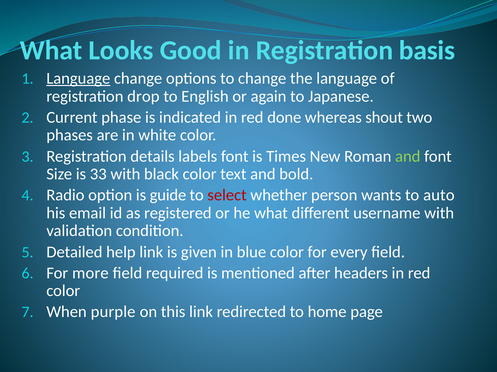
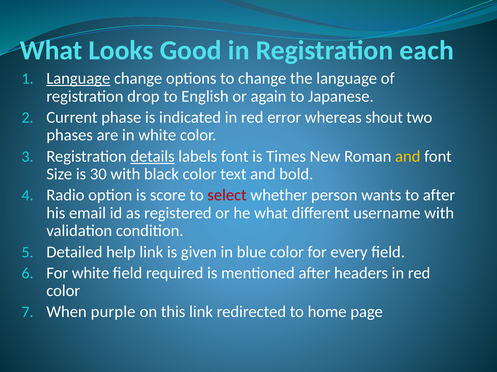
basis: basis -> each
done: done -> error
details underline: none -> present
and at (408, 157) colour: light green -> yellow
33: 33 -> 30
guide: guide -> score
to auto: auto -> after
For more: more -> white
